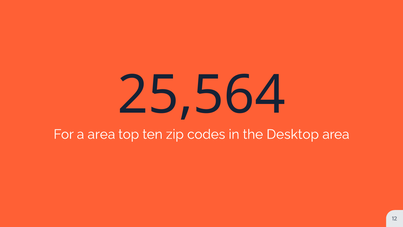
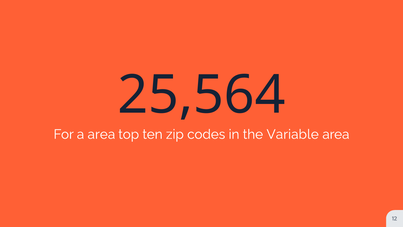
Desktop: Desktop -> Variable
